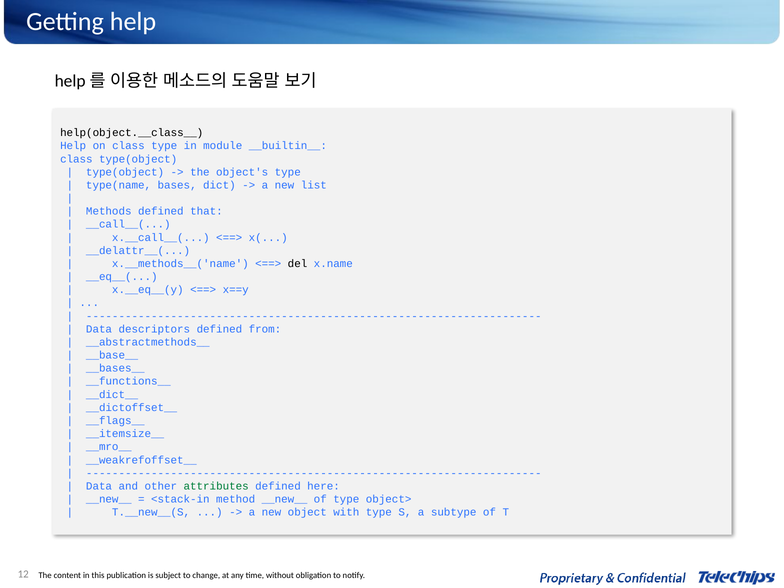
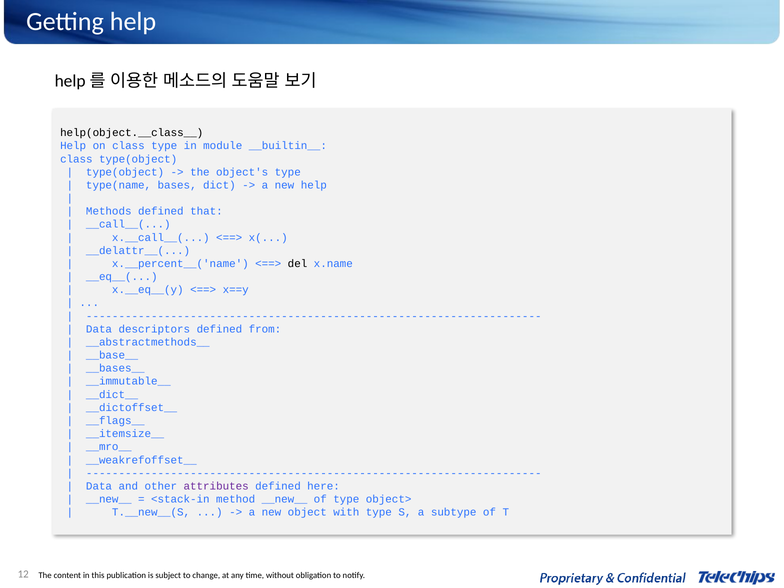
new list: list -> help
x.__methods__('name: x.__methods__('name -> x.__percent__('name
__functions__: __functions__ -> __immutable__
attributes colour: green -> purple
